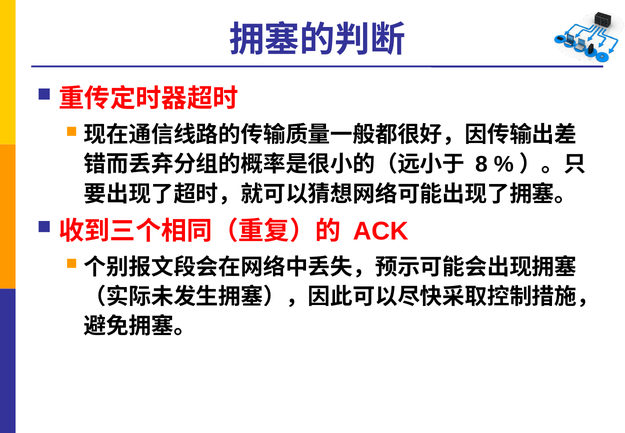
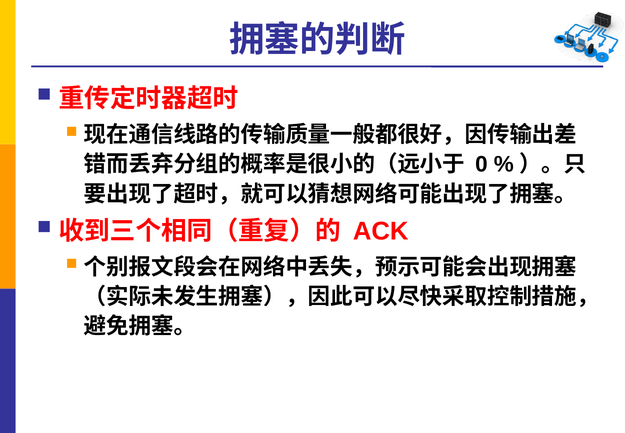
8: 8 -> 0
